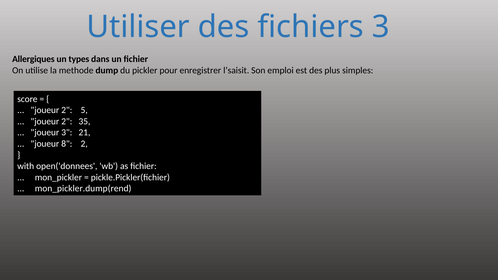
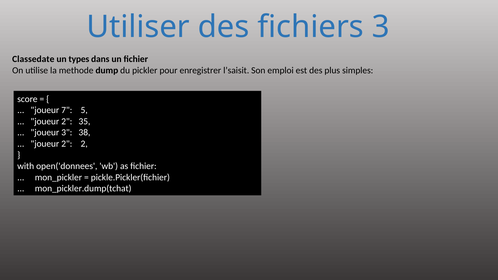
Allergiques: Allergiques -> Classedate
2 at (67, 110): 2 -> 7
21: 21 -> 38
8 at (67, 144): 8 -> 2
mon_pickler.dump(rend: mon_pickler.dump(rend -> mon_pickler.dump(tchat
